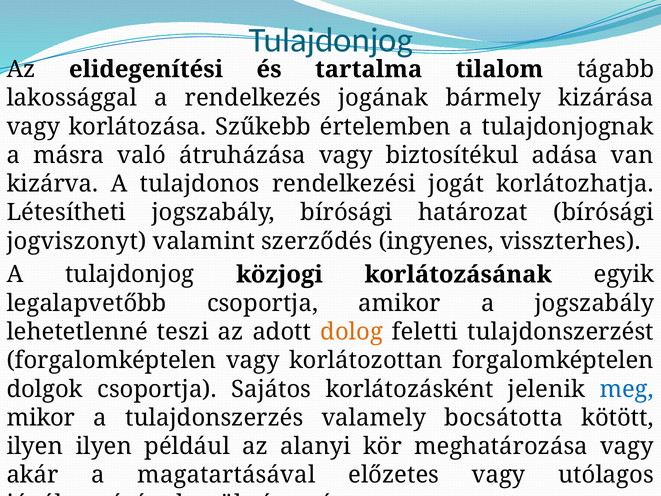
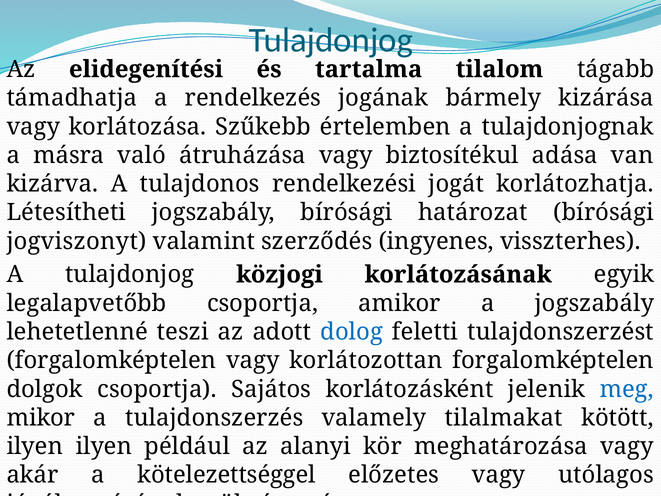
lakossággal: lakossággal -> támadhatja
dolog colour: orange -> blue
bocsátotta: bocsátotta -> tilalmakat
magatartásával: magatartásával -> kötelezettséggel
